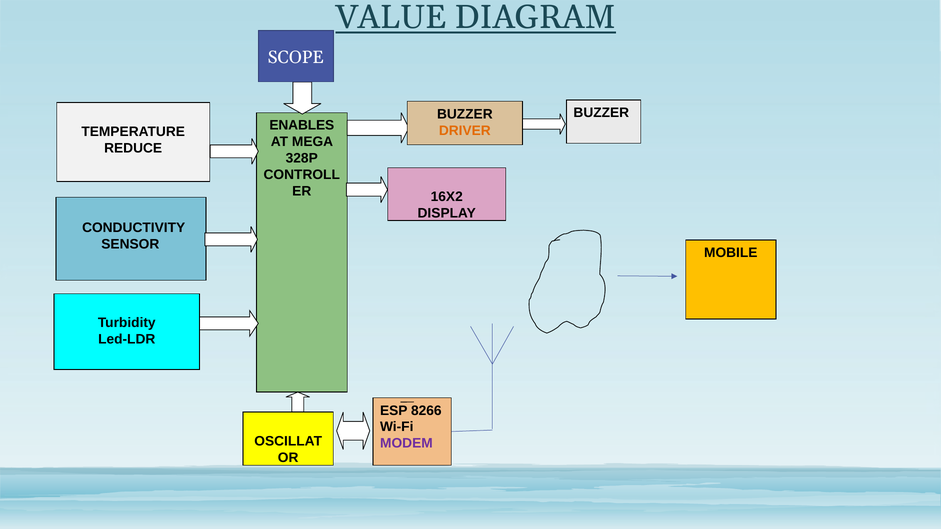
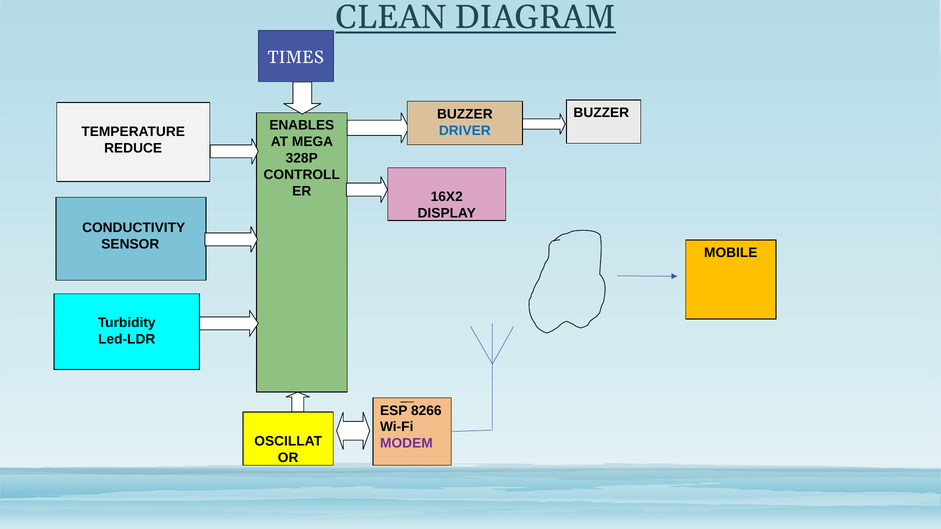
VALUE: VALUE -> CLEAN
SCOPE: SCOPE -> TIMES
DRIVER colour: orange -> blue
